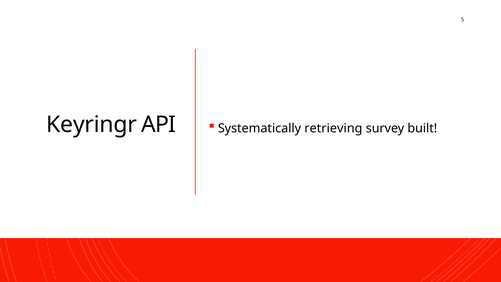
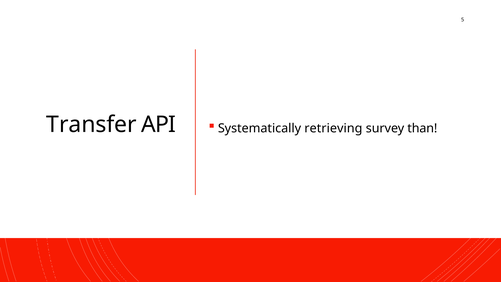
Keyringr: Keyringr -> Transfer
built: built -> than
